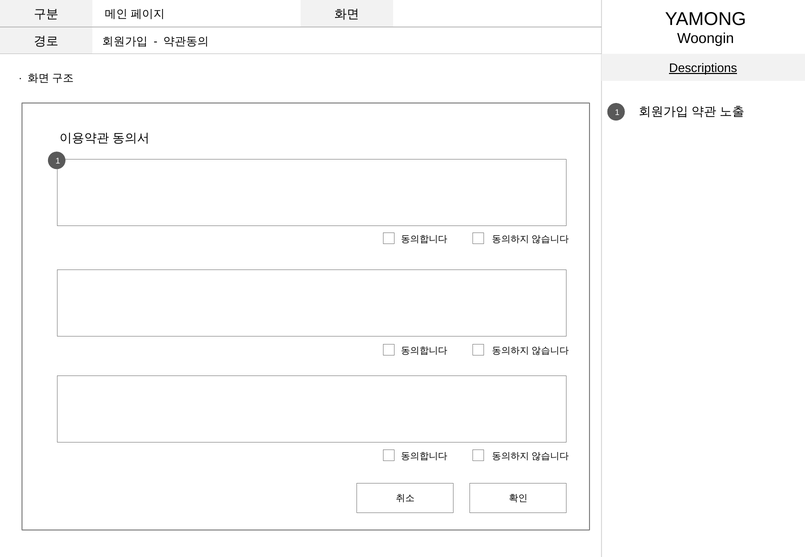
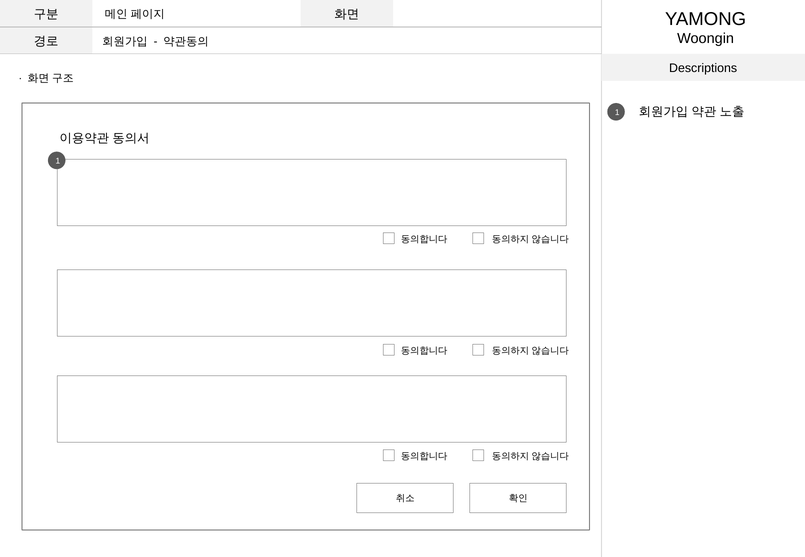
Descriptions underline: present -> none
